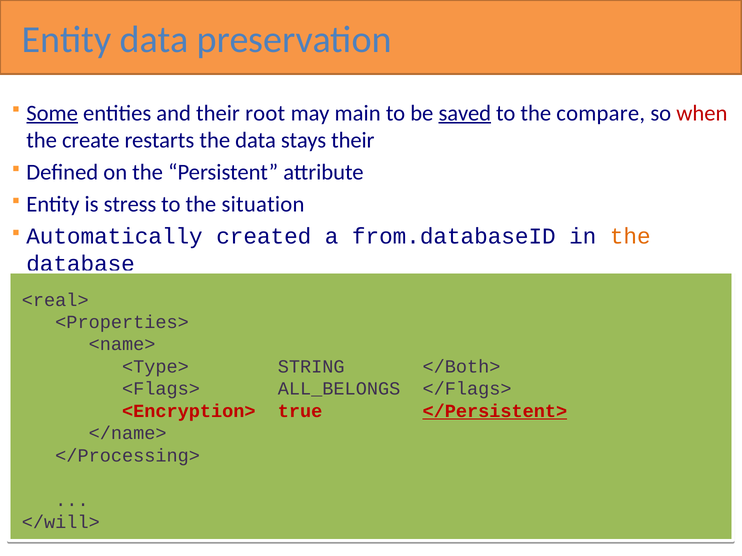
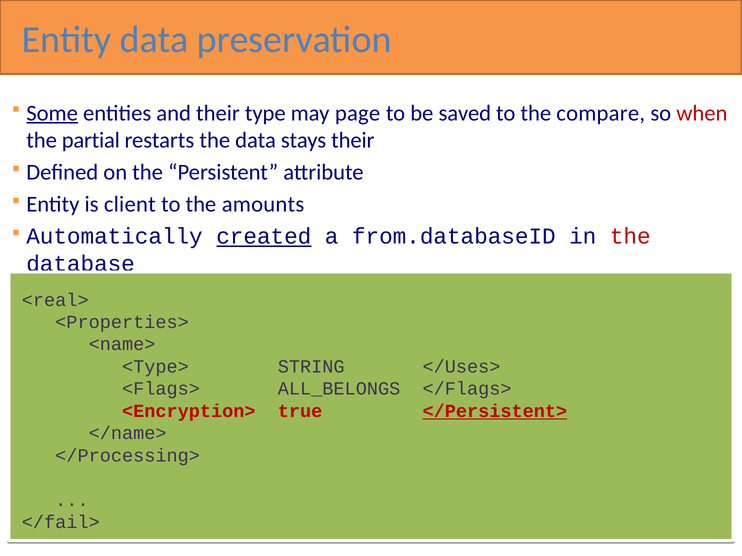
root: root -> type
main: main -> page
saved underline: present -> none
create: create -> partial
stress: stress -> client
situation: situation -> amounts
created underline: none -> present
the at (630, 237) colour: orange -> red
</Both>: </Both> -> </Uses>
</will>: </will> -> </fail>
